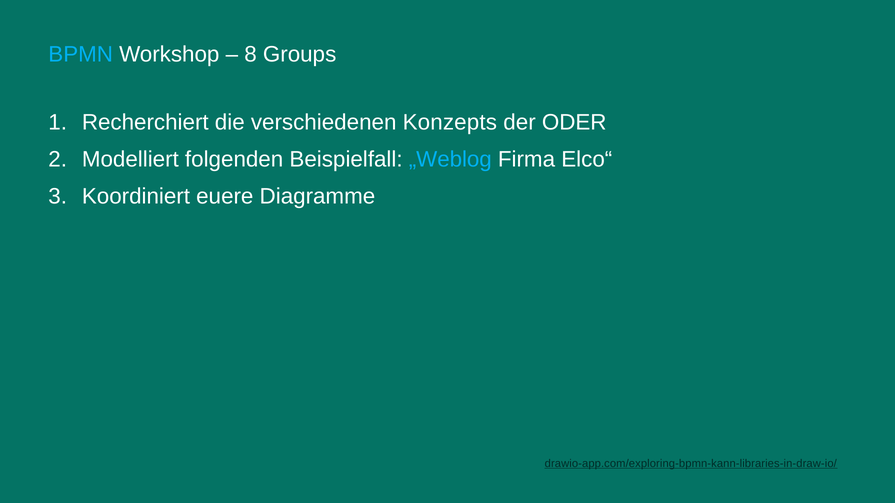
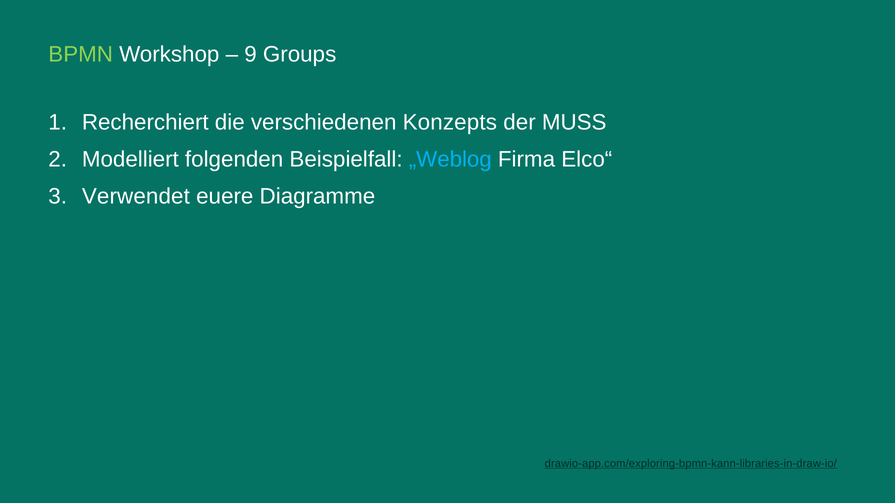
BPMN colour: light blue -> light green
8: 8 -> 9
ODER: ODER -> MUSS
Koordiniert: Koordiniert -> Verwendet
